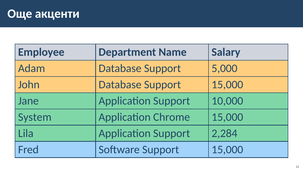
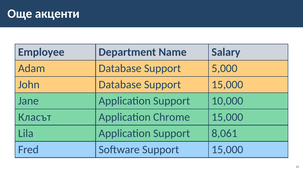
System: System -> Класът
2,284: 2,284 -> 8,061
